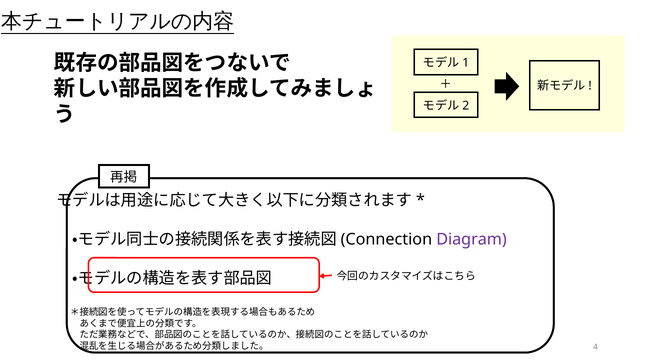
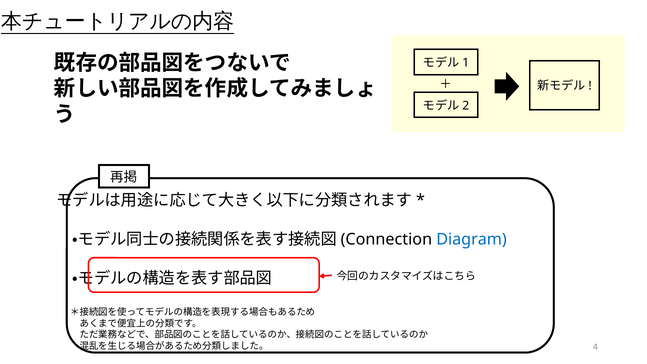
Diagram colour: purple -> blue
